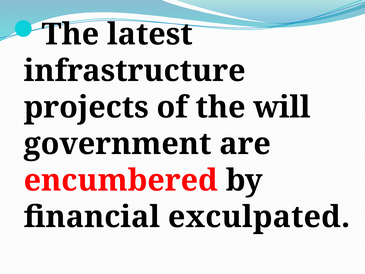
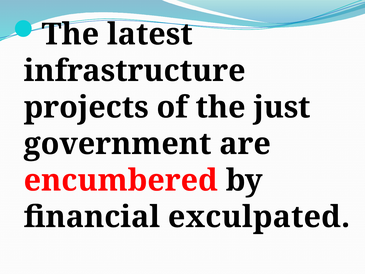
will: will -> just
